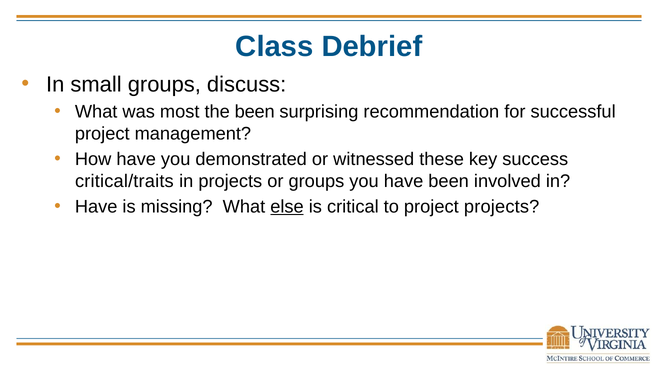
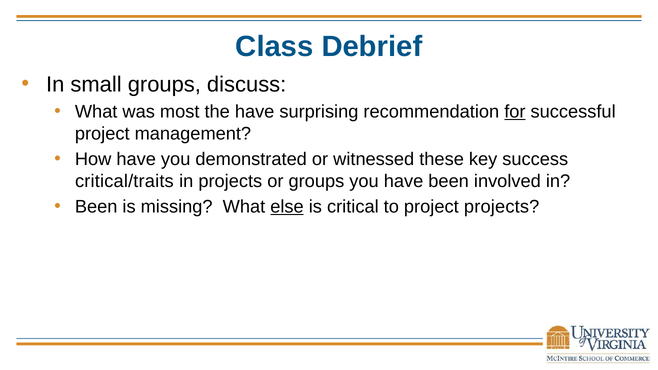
the been: been -> have
for underline: none -> present
Have at (96, 207): Have -> Been
